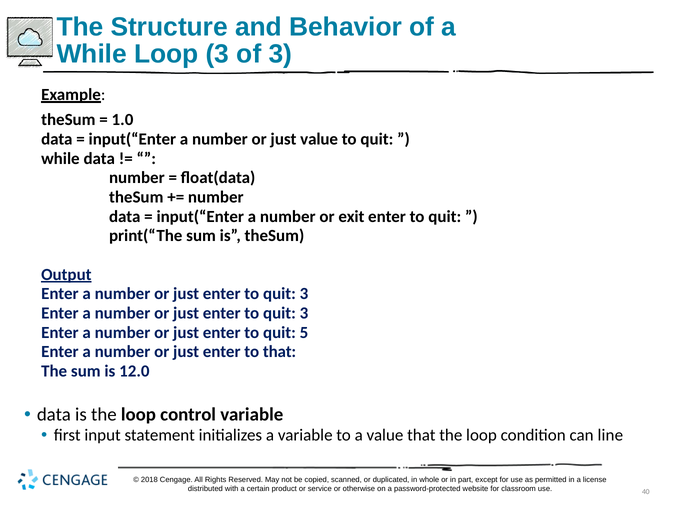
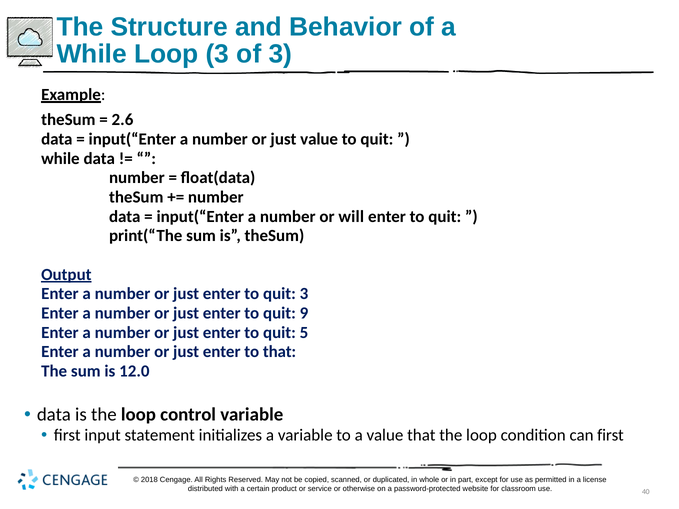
1.0: 1.0 -> 2.6
exit: exit -> will
3 at (304, 313): 3 -> 9
can line: line -> first
